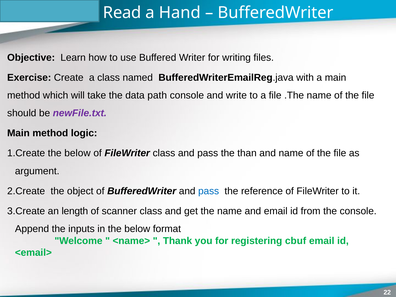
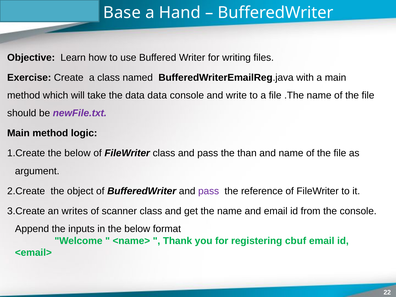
Read: Read -> Base
data path: path -> data
pass at (209, 191) colour: blue -> purple
length: length -> writes
